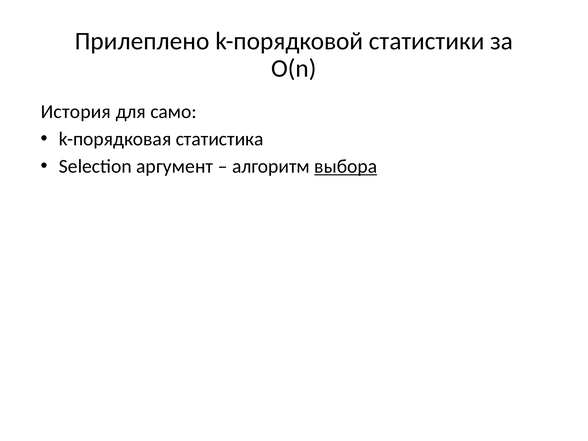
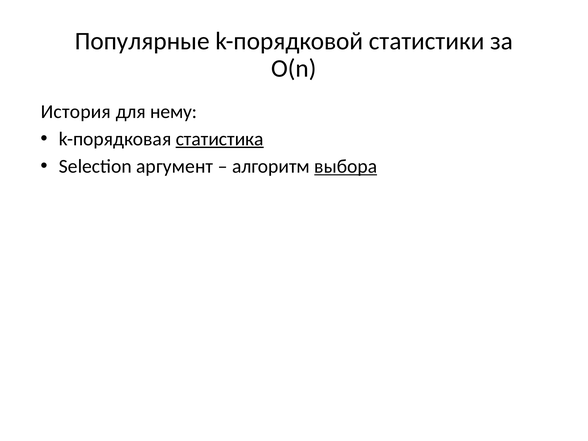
Прилеплено: Прилеплено -> Популярные
само: само -> нему
статистика underline: none -> present
